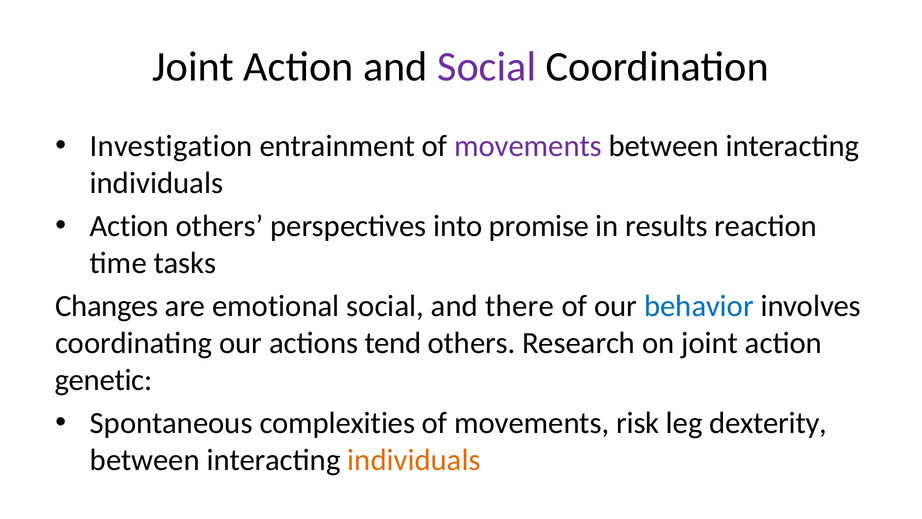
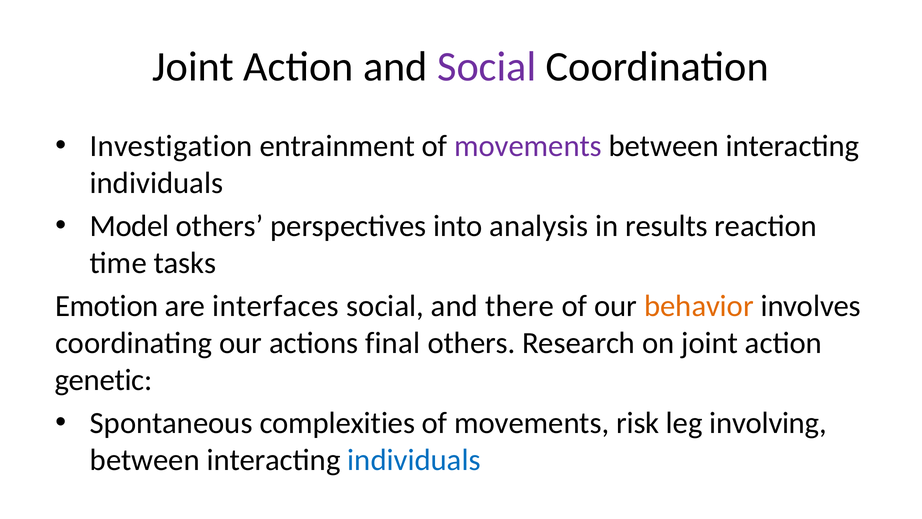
Action at (129, 226): Action -> Model
promise: promise -> analysis
Changes: Changes -> Emotion
emotional: emotional -> interfaces
behavior at (699, 306) colour: blue -> orange
tend: tend -> final
dexterity: dexterity -> involving
individuals at (414, 460) colour: orange -> blue
